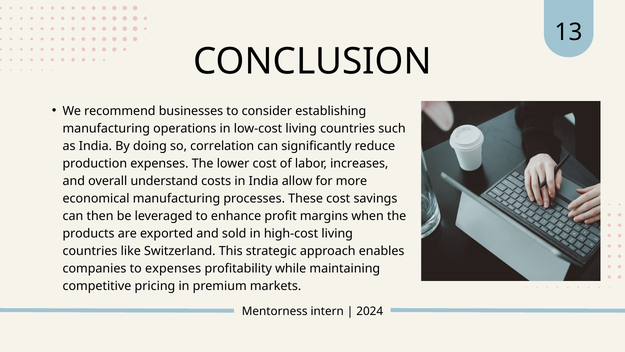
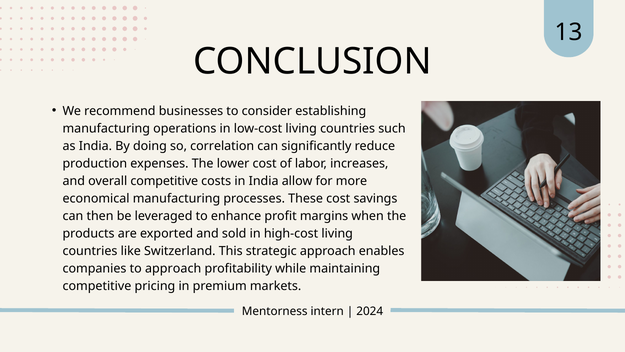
overall understand: understand -> competitive
to expenses: expenses -> approach
